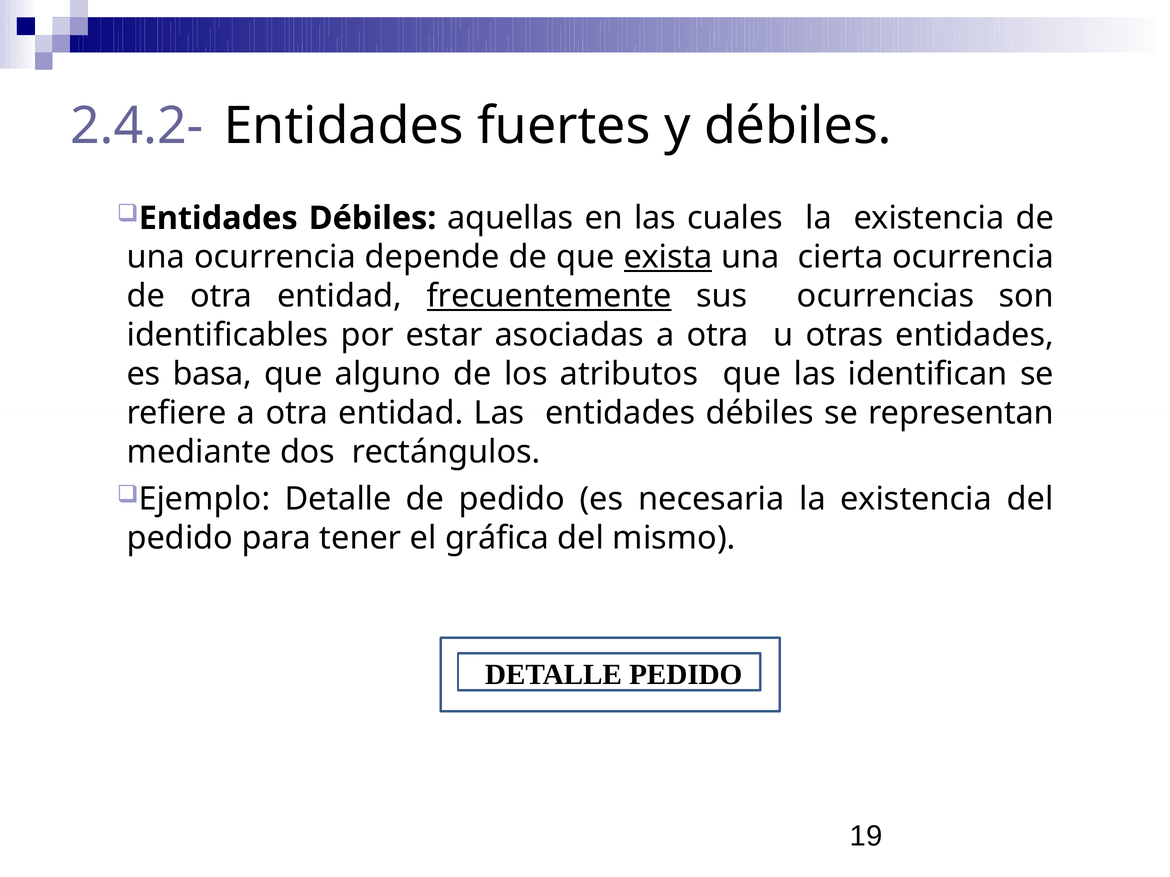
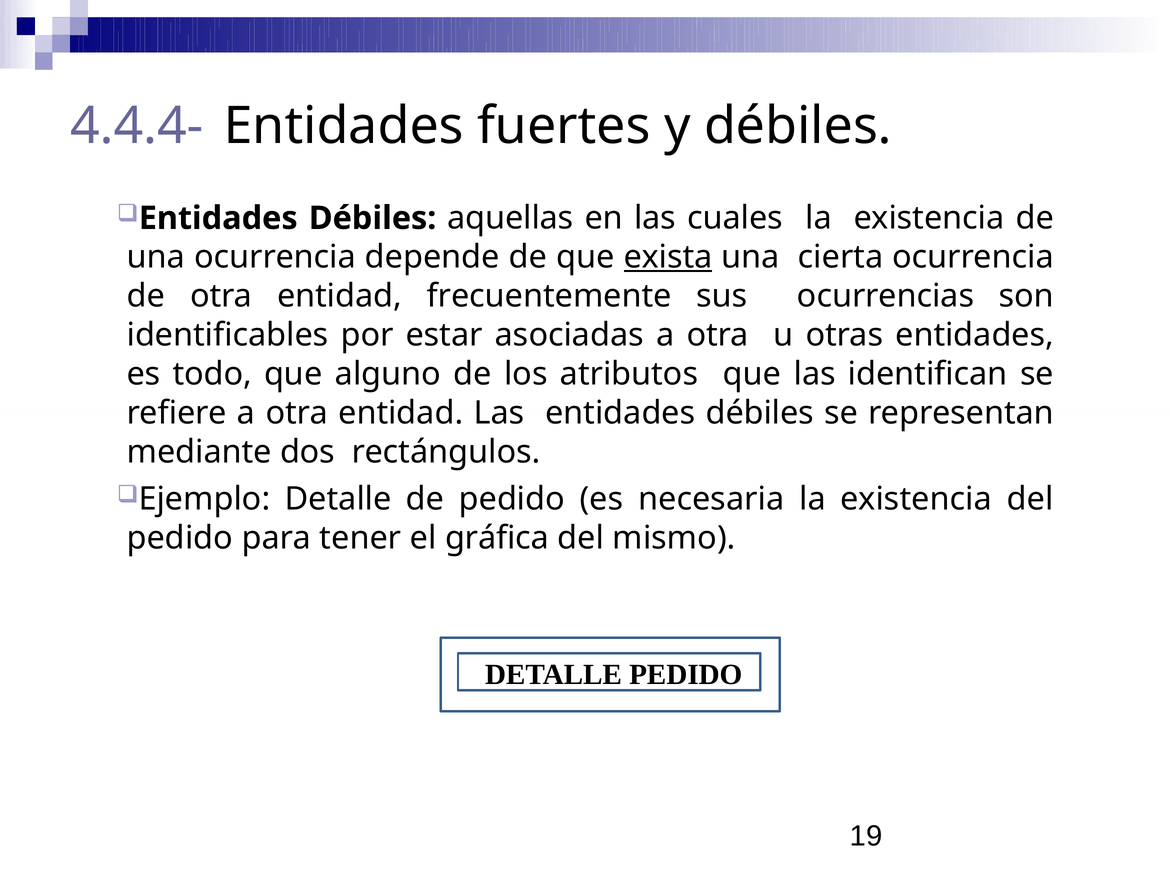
2.4.2-: 2.4.2- -> 4.4.4-
frecuentemente underline: present -> none
basa: basa -> todo
